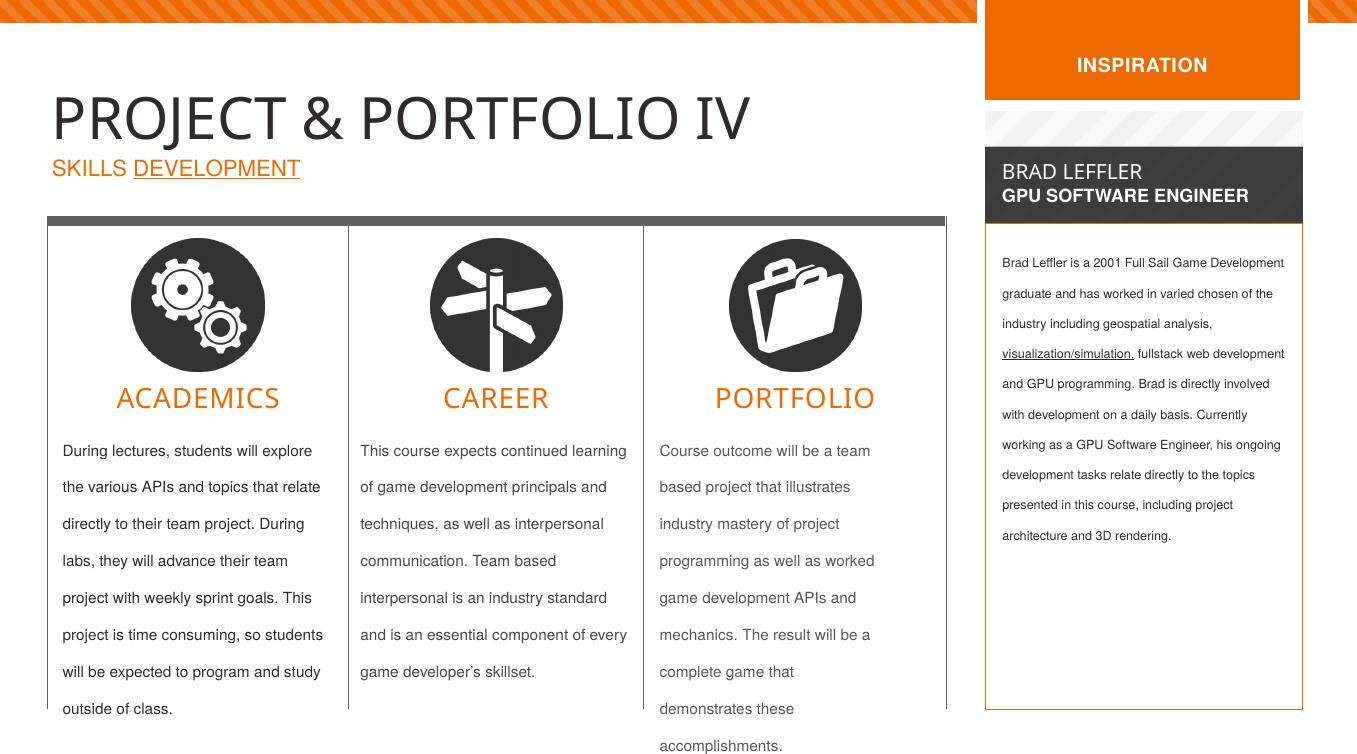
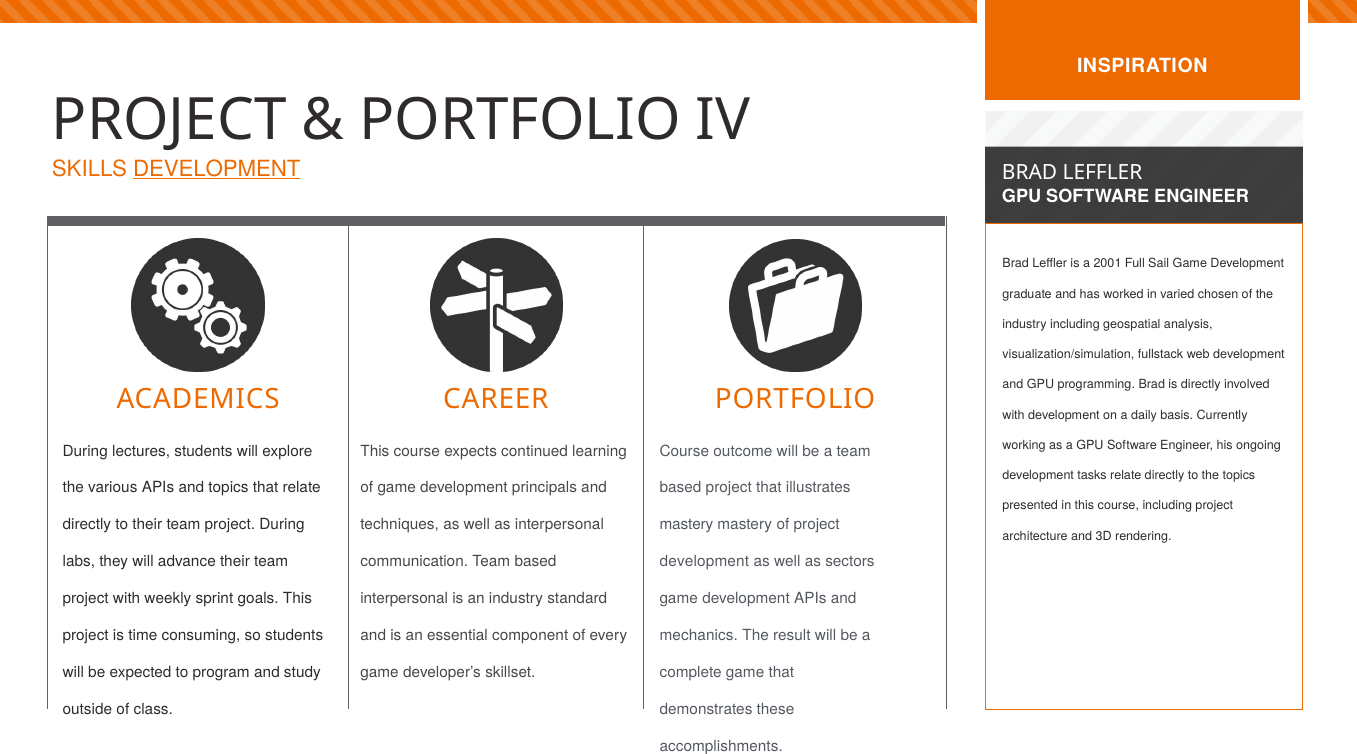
visualization/simulation underline: present -> none
industry at (686, 525): industry -> mastery
programming at (705, 562): programming -> development
as worked: worked -> sectors
